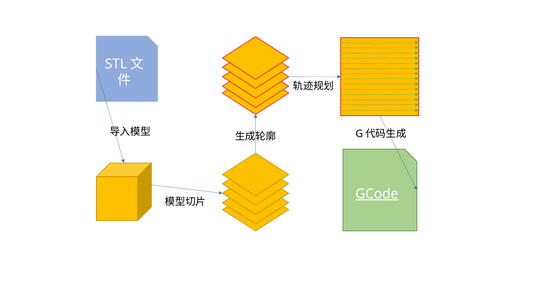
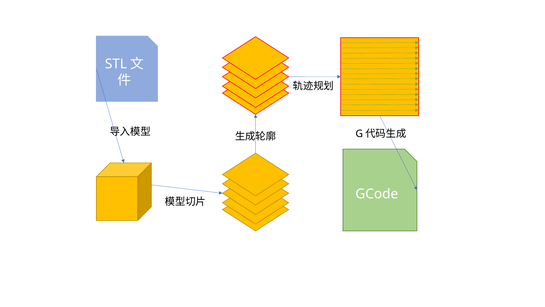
GCode underline: present -> none
